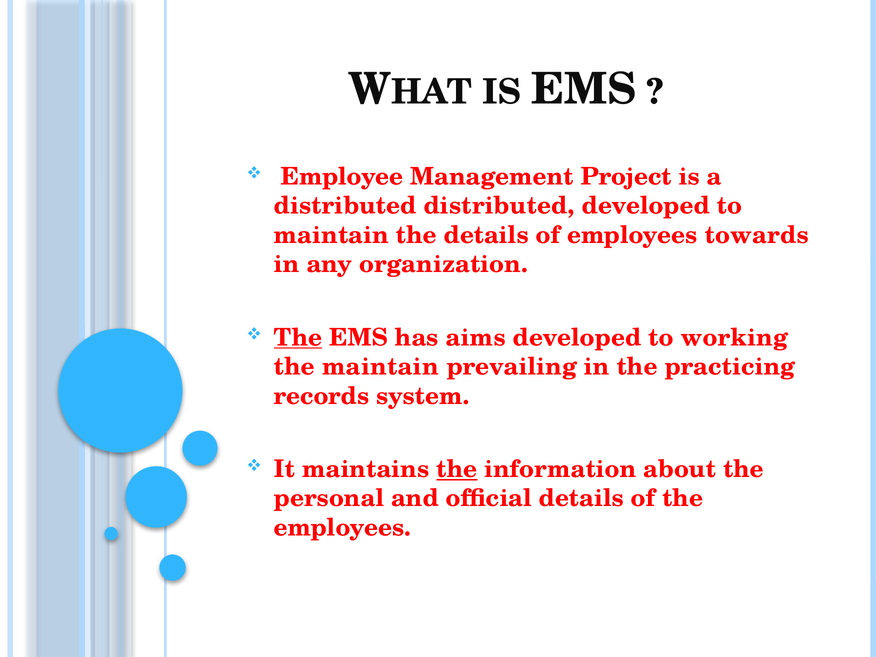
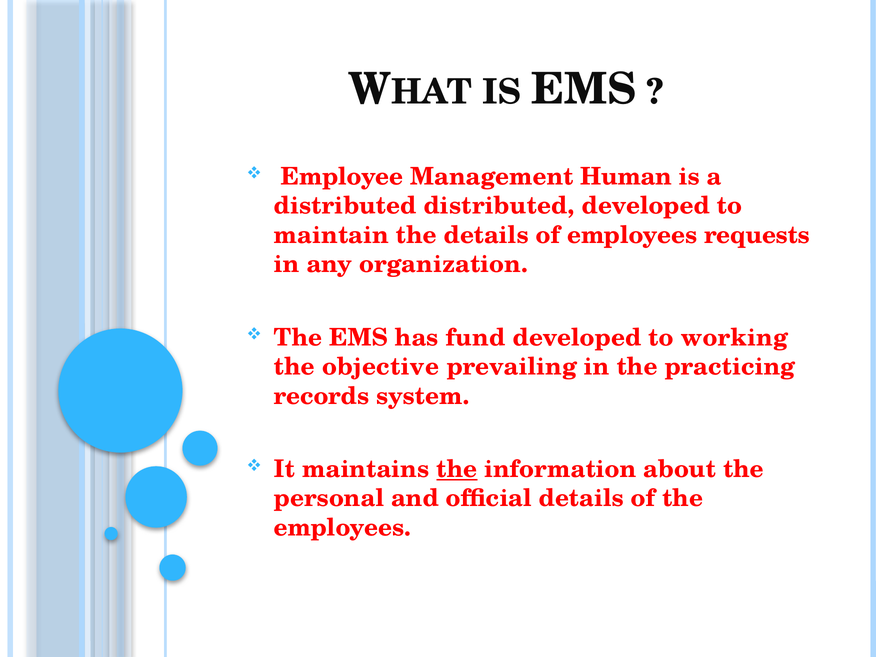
Project: Project -> Human
towards: towards -> requests
The at (298, 338) underline: present -> none
aims: aims -> fund
the maintain: maintain -> objective
